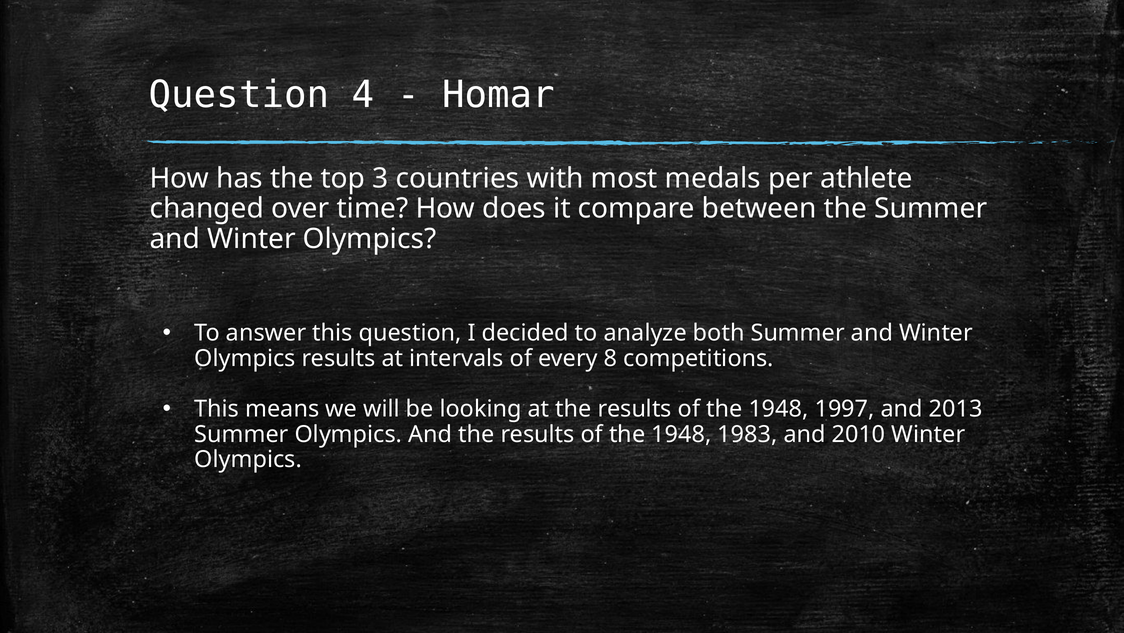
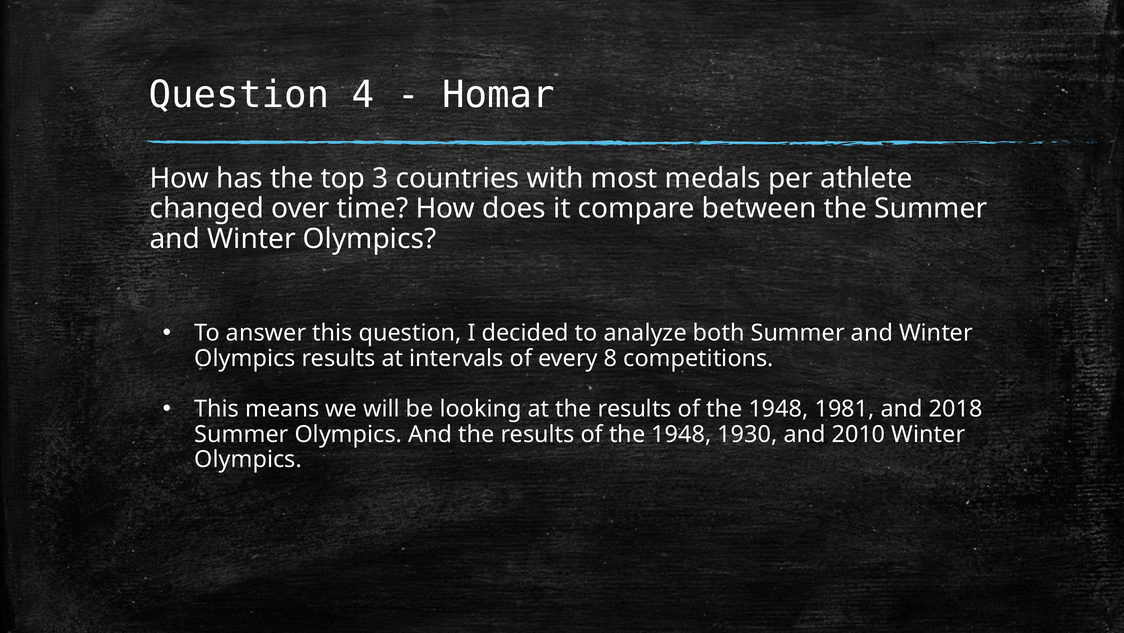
1997: 1997 -> 1981
2013: 2013 -> 2018
1983: 1983 -> 1930
